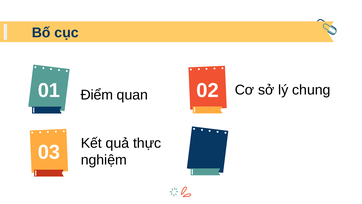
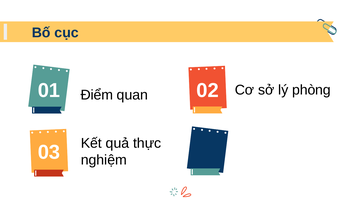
chung: chung -> phòng
